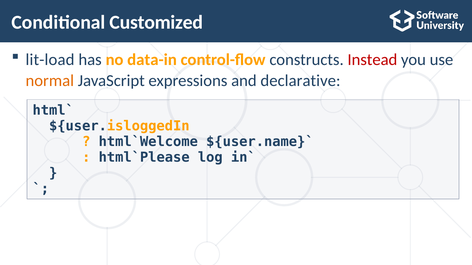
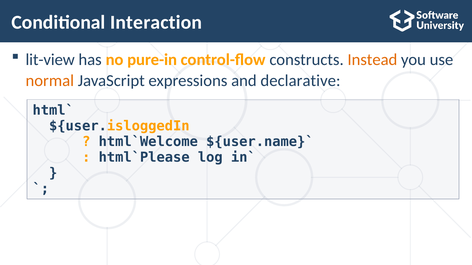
Customized: Customized -> Interaction
lit-load: lit-load -> lit-view
data-in: data-in -> pure-in
Instead colour: red -> orange
